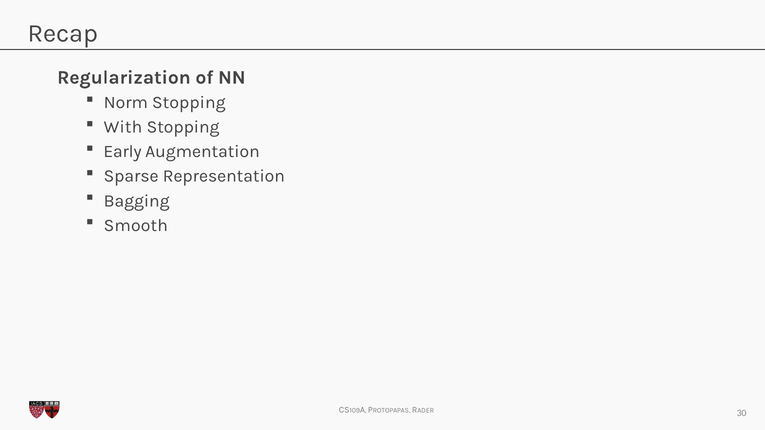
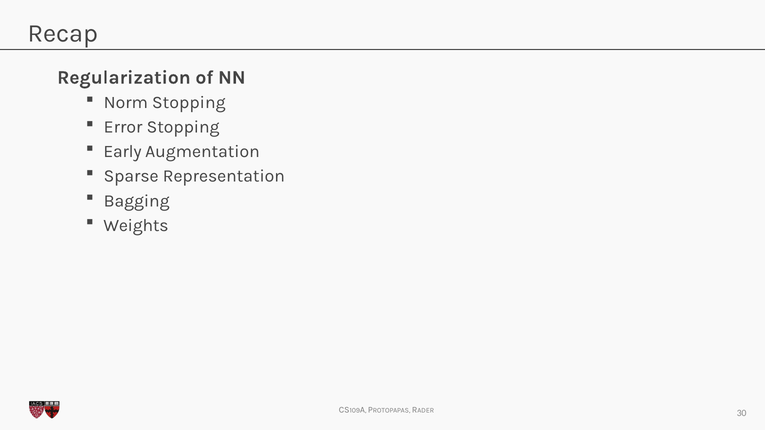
With: With -> Error
Smooth: Smooth -> Weights
